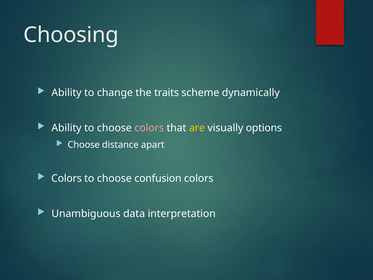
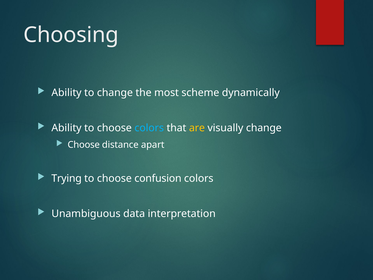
traits: traits -> most
colors at (149, 128) colour: pink -> light blue
visually options: options -> change
Colors at (67, 178): Colors -> Trying
